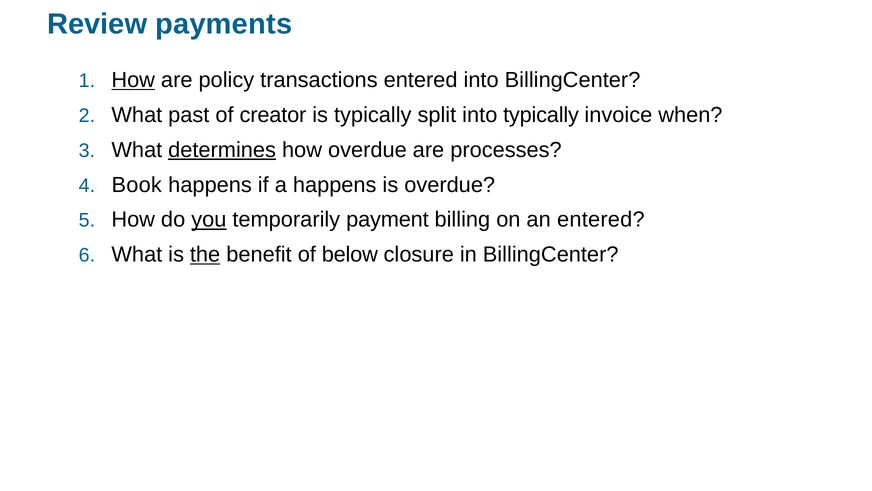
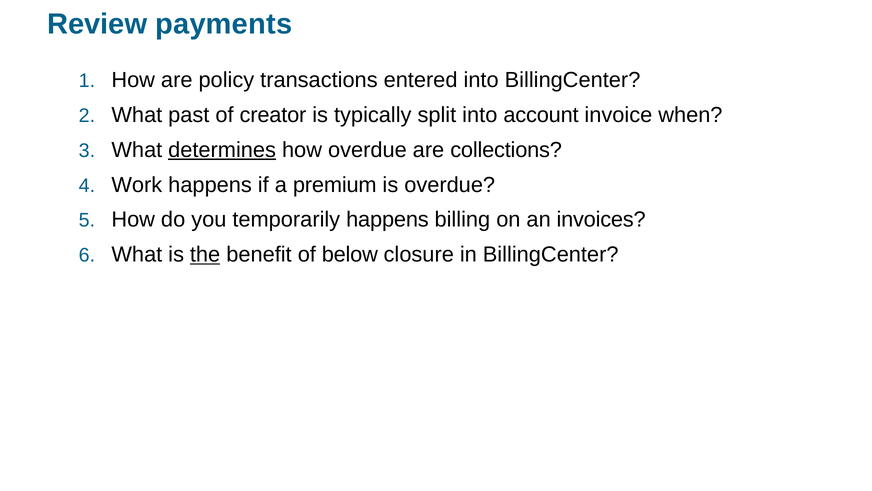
How at (133, 80) underline: present -> none
into typically: typically -> account
processes: processes -> collections
Book: Book -> Work
a happens: happens -> premium
you underline: present -> none
temporarily payment: payment -> happens
an entered: entered -> invoices
